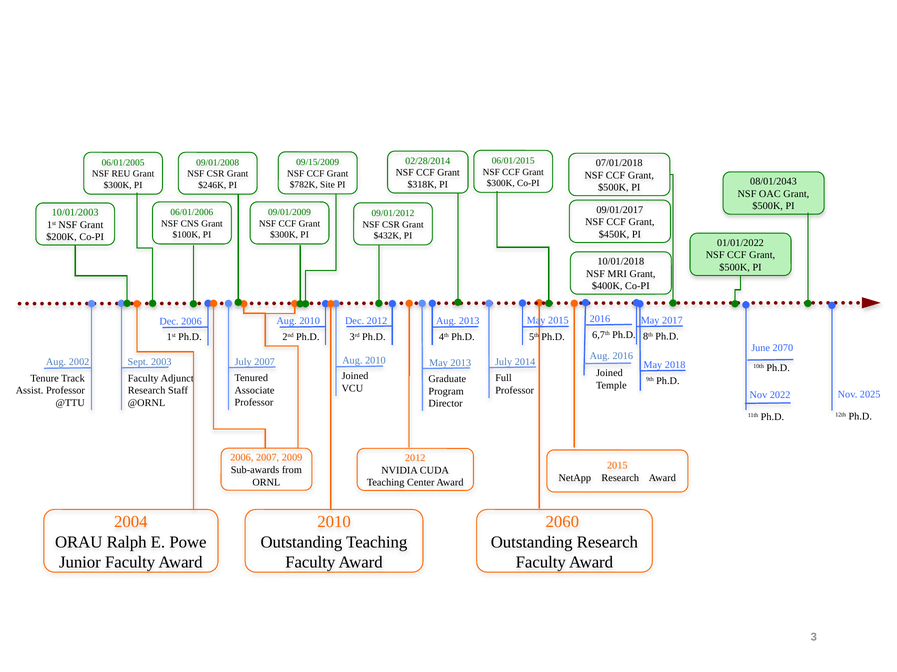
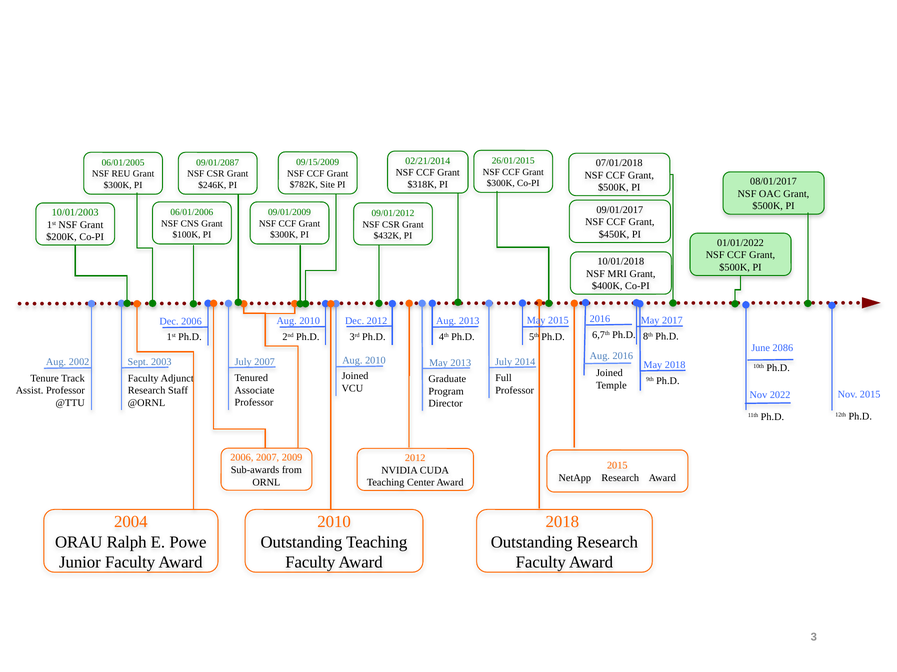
02/28/2014: 02/28/2014 -> 02/21/2014
06/01/2015: 06/01/2015 -> 26/01/2015
09/01/2008: 09/01/2008 -> 09/01/2087
08/01/2043: 08/01/2043 -> 08/01/2017
2070: 2070 -> 2086
Nov 2025: 2025 -> 2015
2060 at (562, 522): 2060 -> 2018
